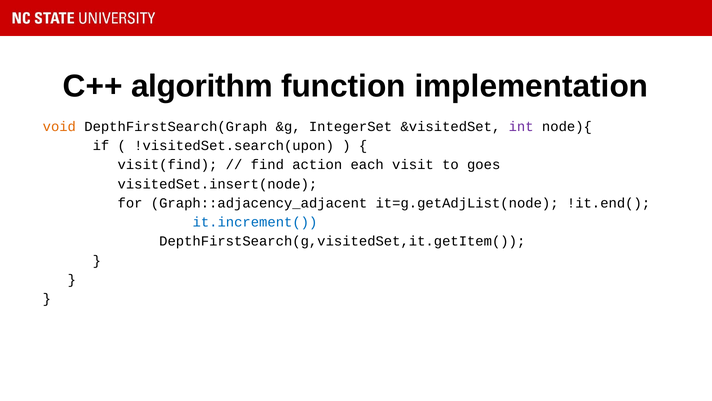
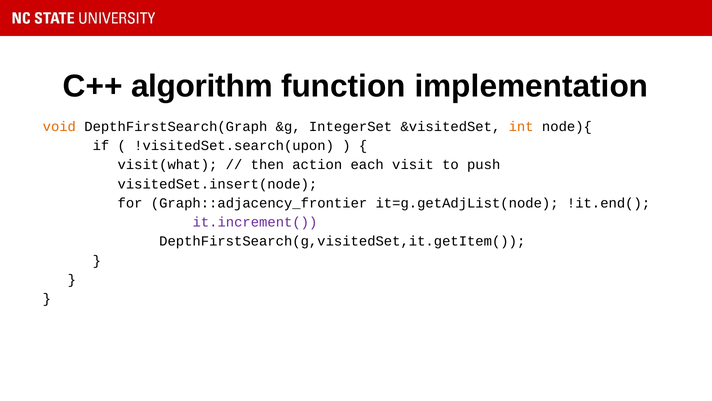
int colour: purple -> orange
visit(find: visit(find -> visit(what
find: find -> then
goes: goes -> push
Graph::adjacency_adjacent: Graph::adjacency_adjacent -> Graph::adjacency_frontier
it.increment( colour: blue -> purple
